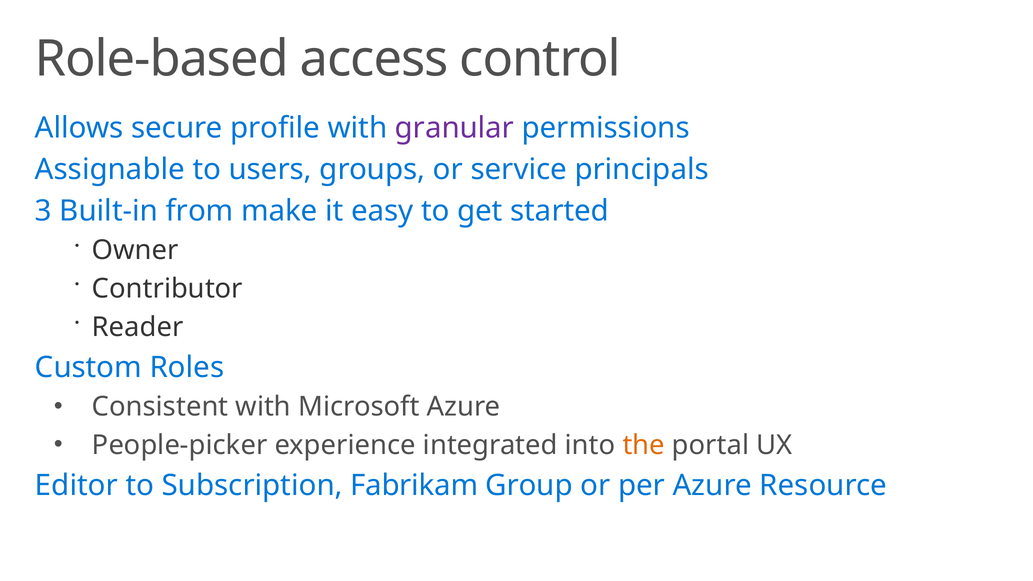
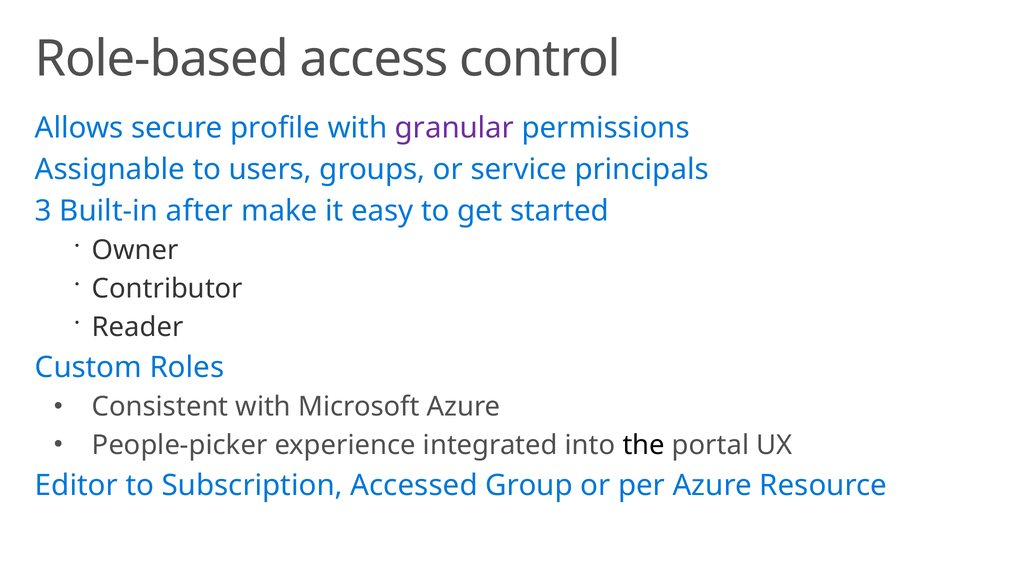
from: from -> after
the colour: orange -> black
Fabrikam: Fabrikam -> Accessed
